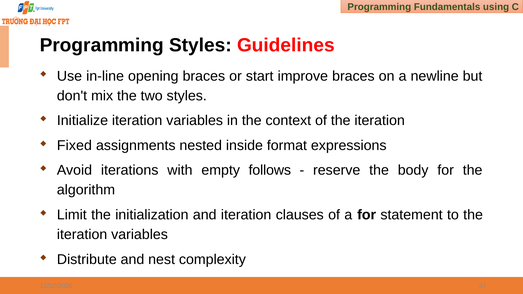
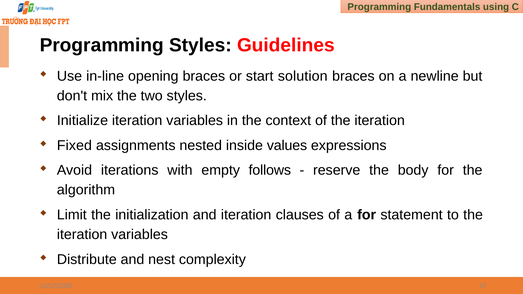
improve: improve -> solution
format: format -> values
